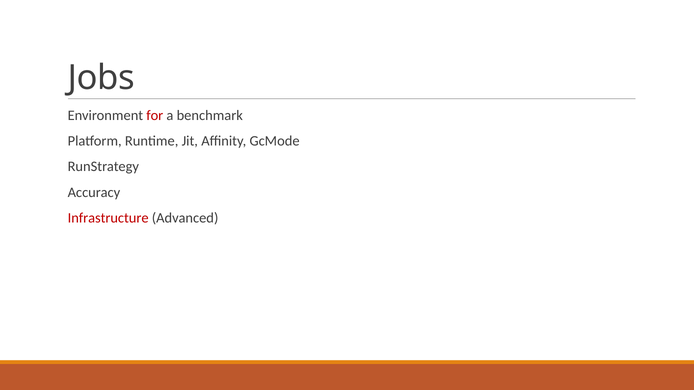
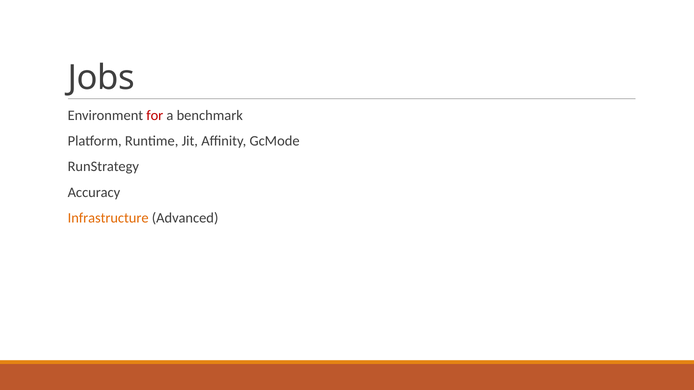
Infrastructure colour: red -> orange
